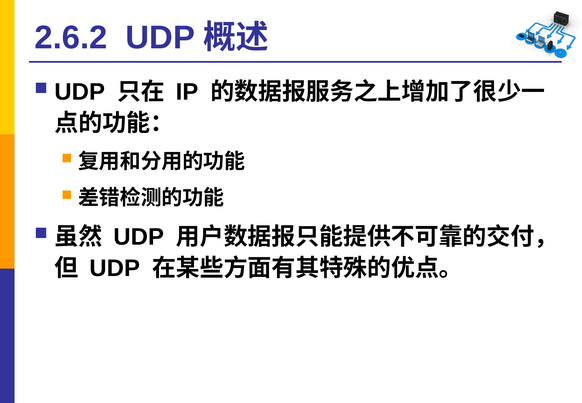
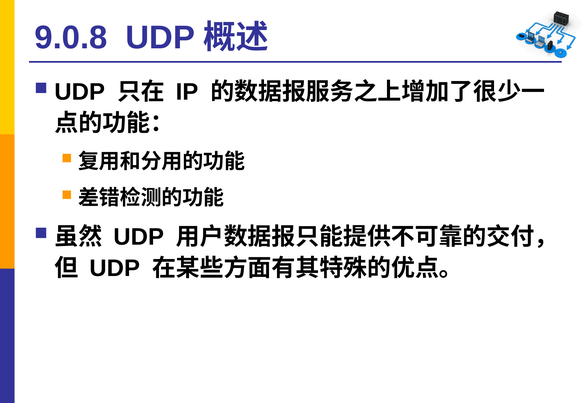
2.6.2: 2.6.2 -> 9.0.8
